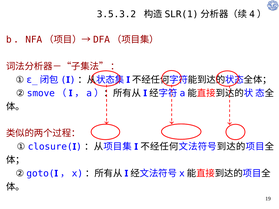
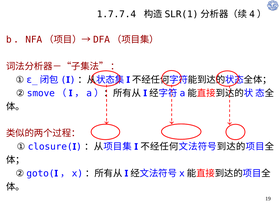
3.5.3.2: 3.5.3.2 -> 1.7.7.4
